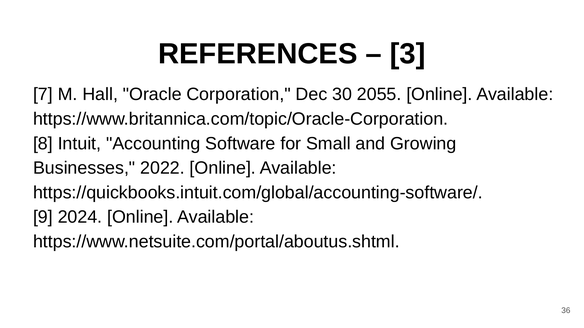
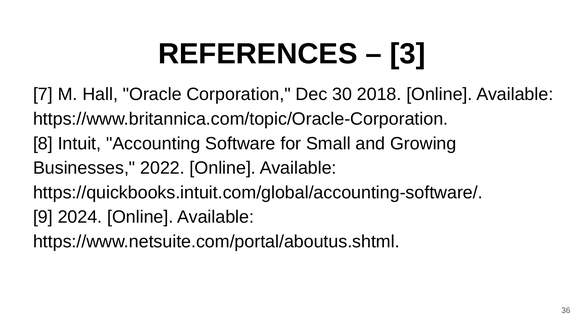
2055: 2055 -> 2018
